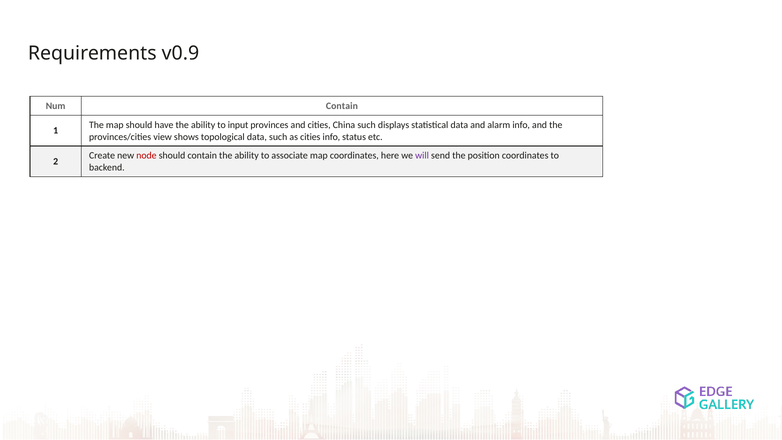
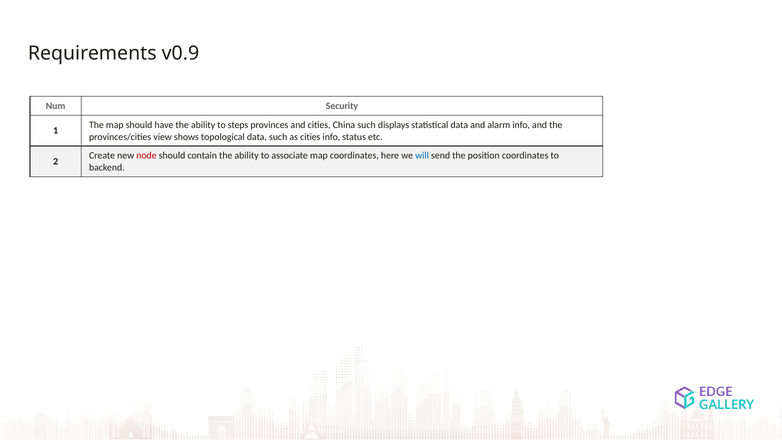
Num Contain: Contain -> Security
input: input -> steps
will colour: purple -> blue
